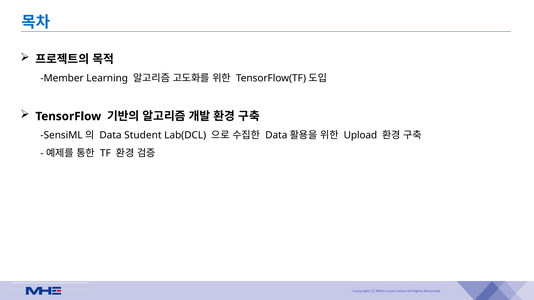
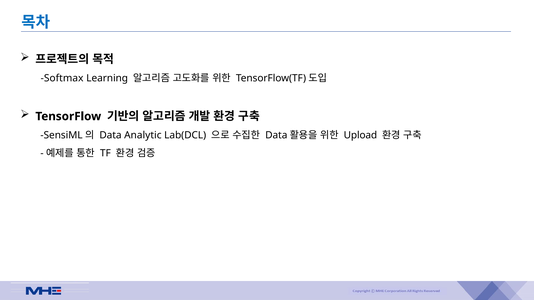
Member: Member -> Softmax
Student: Student -> Analytic
